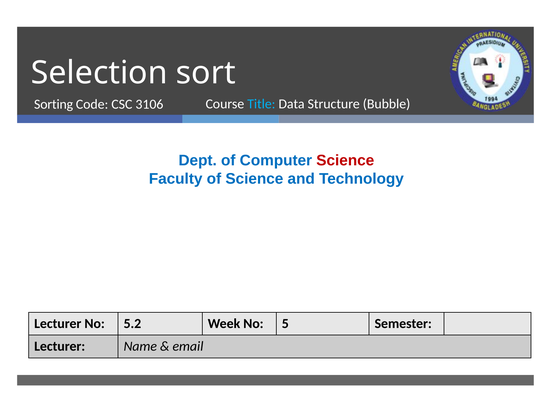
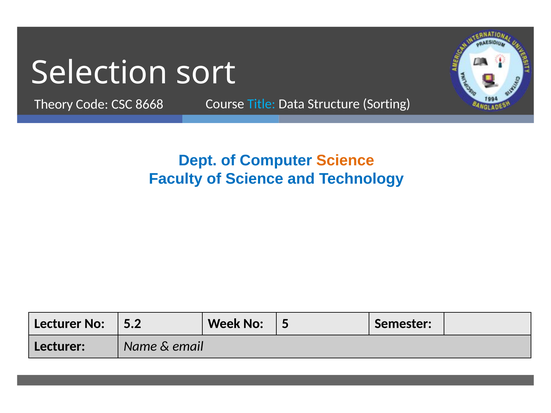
Bubble: Bubble -> Sorting
Sorting: Sorting -> Theory
3106: 3106 -> 8668
Science at (345, 160) colour: red -> orange
